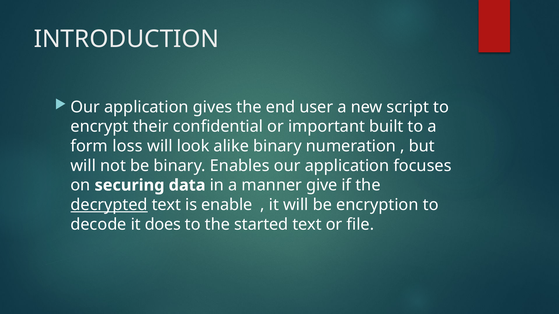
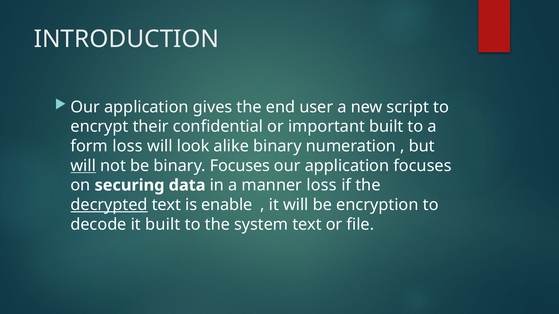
will at (83, 166) underline: none -> present
binary Enables: Enables -> Focuses
manner give: give -> loss
it does: does -> built
started: started -> system
